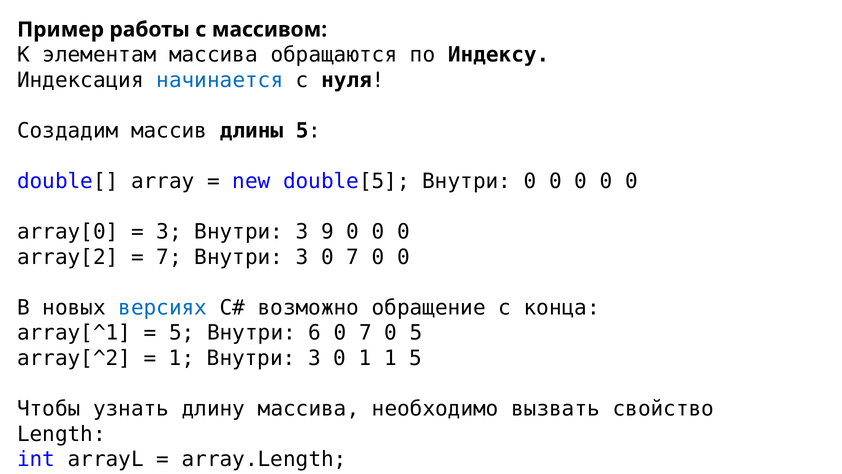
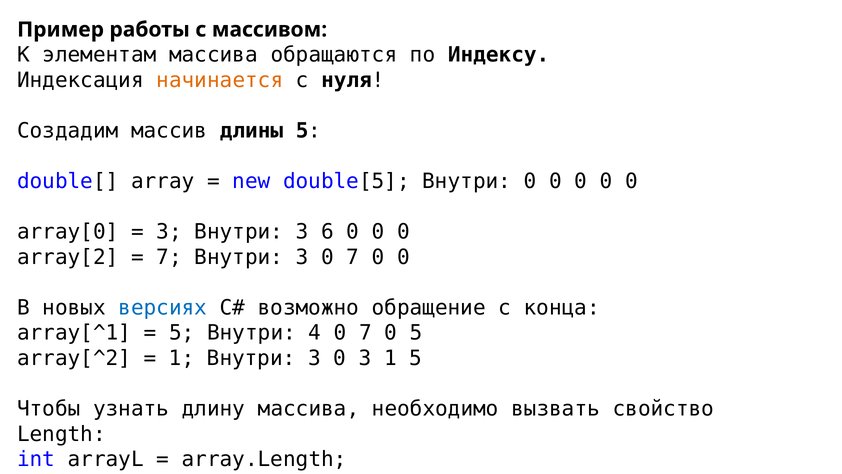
начинается colour: blue -> orange
9: 9 -> 6
6: 6 -> 4
0 1: 1 -> 3
